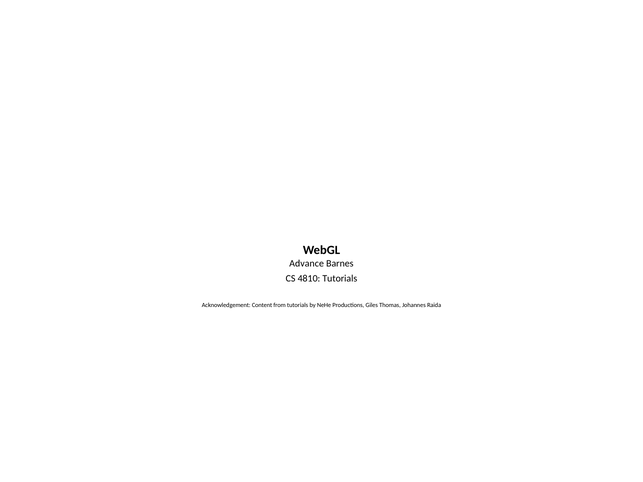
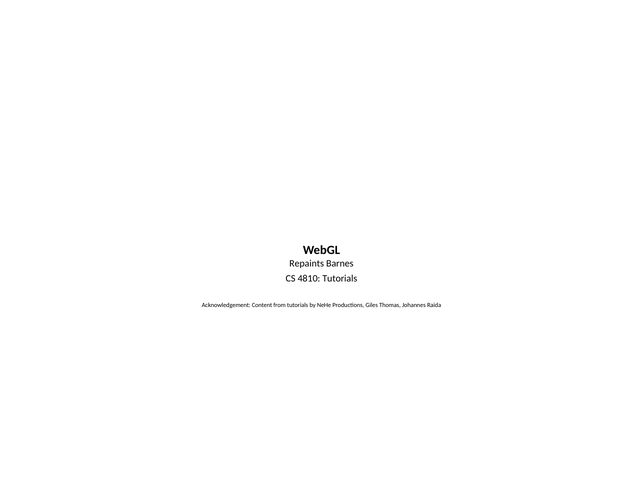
Advance: Advance -> Repaints
